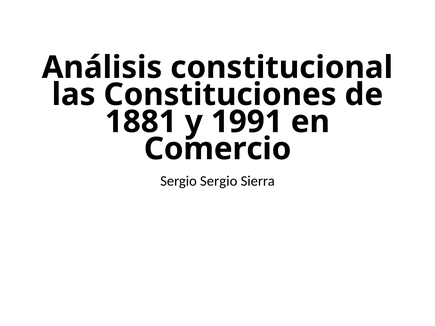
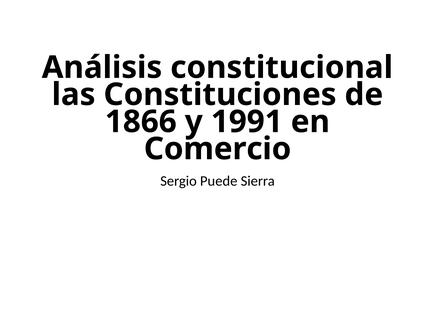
1881: 1881 -> 1866
Sergio Sergio: Sergio -> Puede
